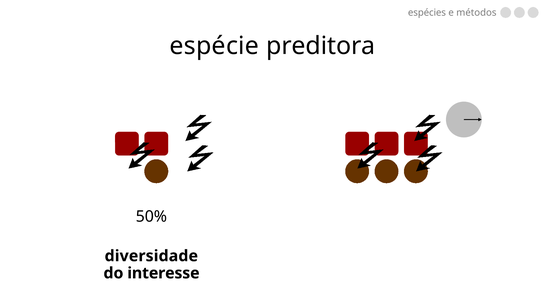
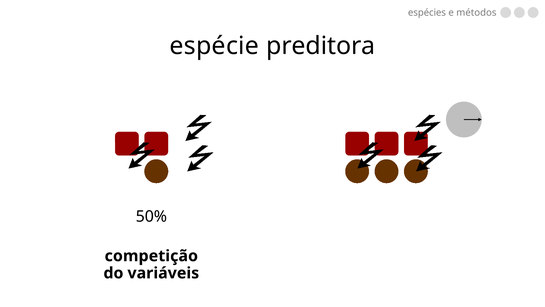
diversidade: diversidade -> competição
interesse: interesse -> variáveis
